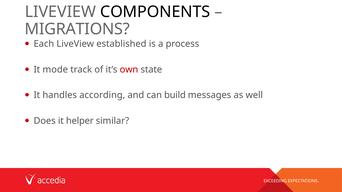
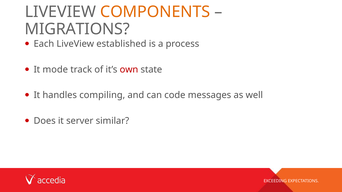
COMPONENTS colour: black -> orange
according: according -> compiling
build: build -> code
helper: helper -> server
